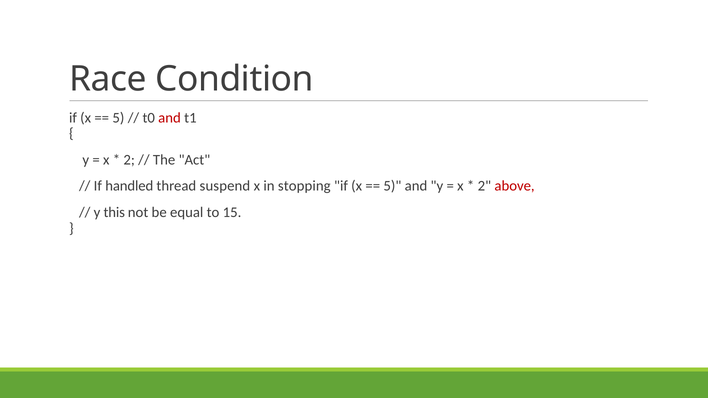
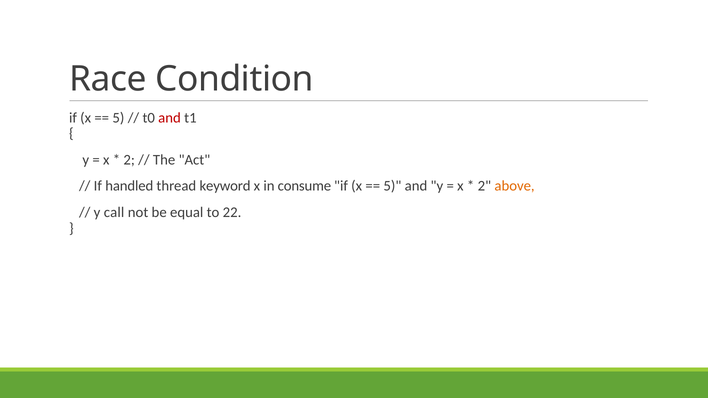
suspend: suspend -> keyword
stopping: stopping -> consume
above colour: red -> orange
this: this -> call
15: 15 -> 22
